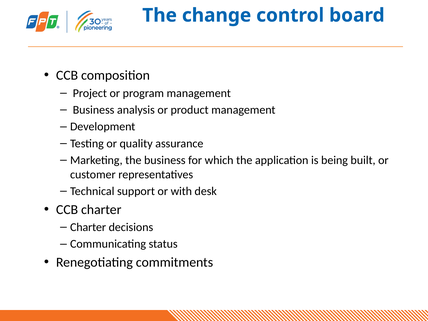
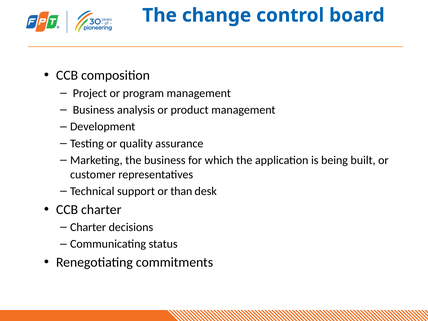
with: with -> than
